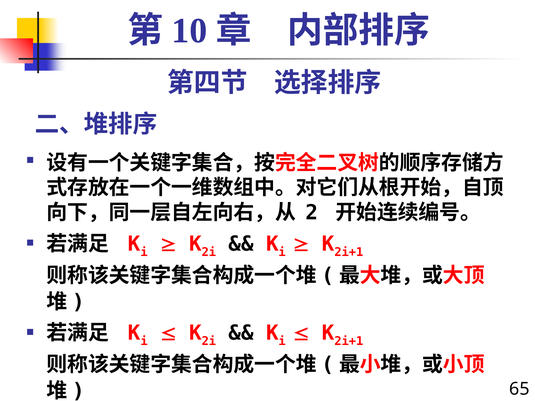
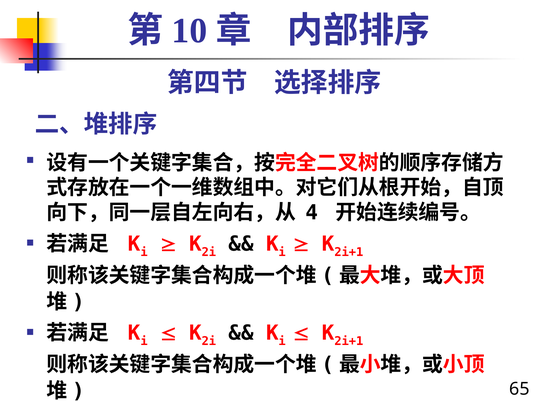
2: 2 -> 4
